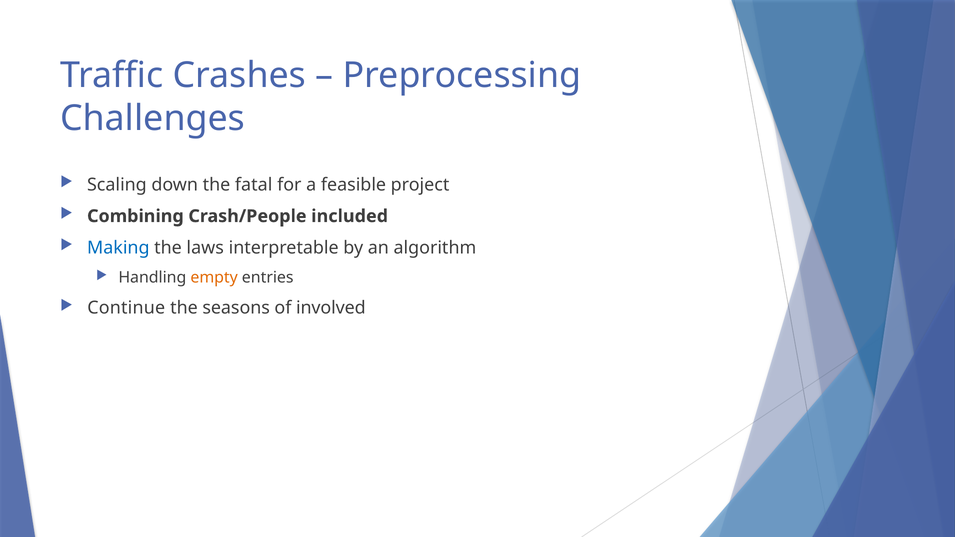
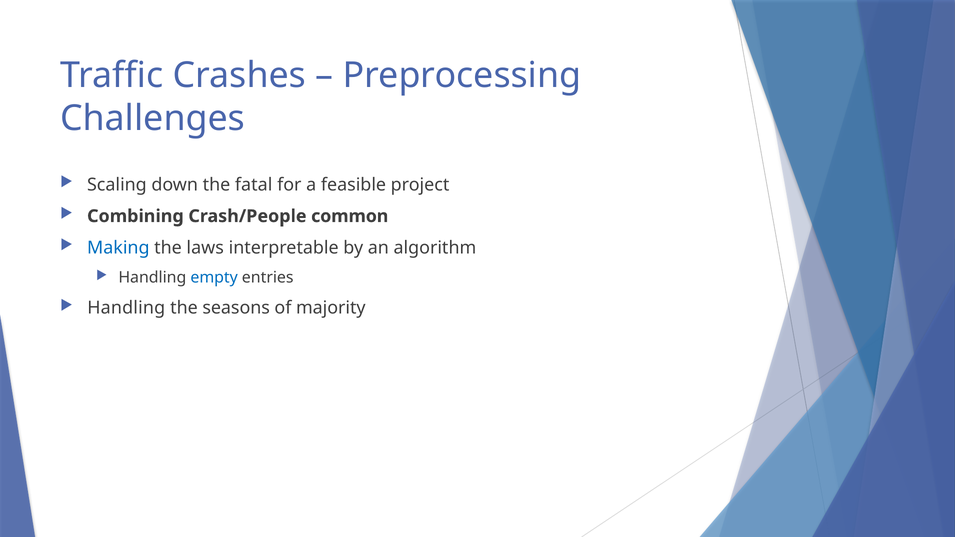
included: included -> common
empty colour: orange -> blue
Continue at (126, 308): Continue -> Handling
involved: involved -> majority
